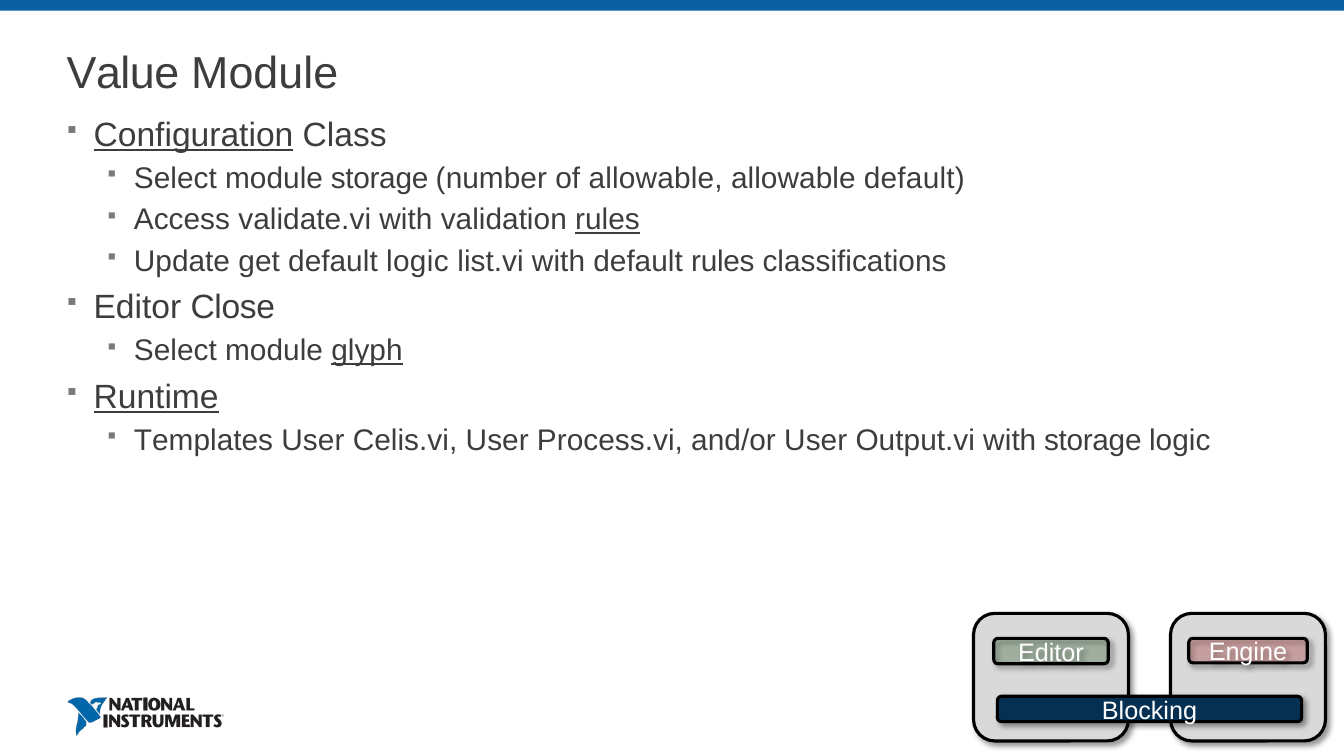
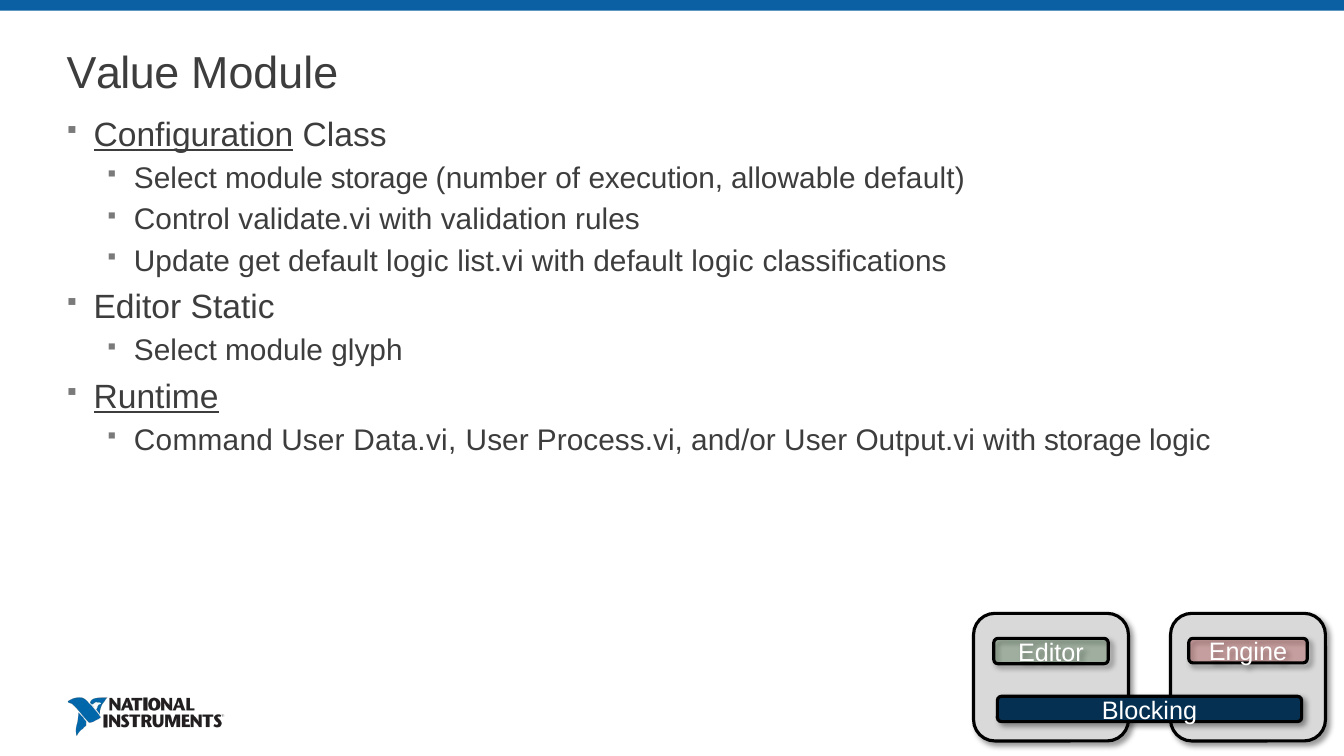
of allowable: allowable -> execution
Access: Access -> Control
rules at (607, 220) underline: present -> none
with default rules: rules -> logic
Close: Close -> Static
glyph underline: present -> none
Templates: Templates -> Command
Celis.vi: Celis.vi -> Data.vi
